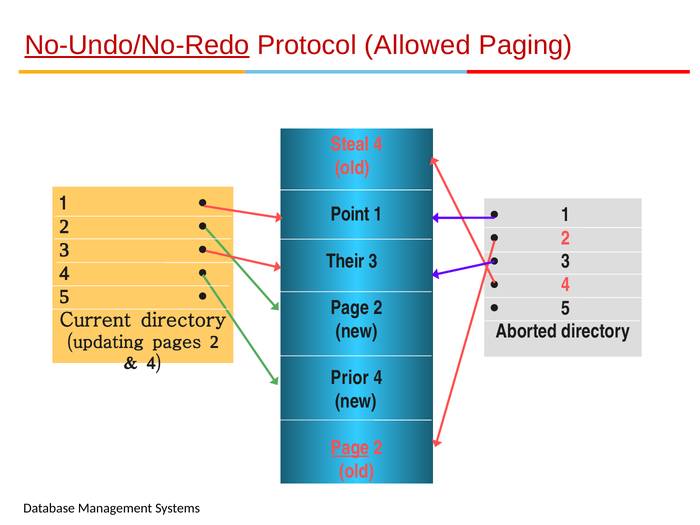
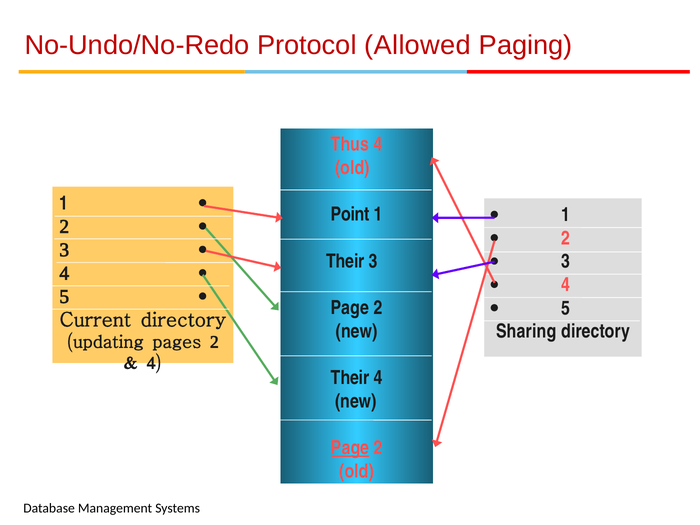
No-Undo/No-Redo underline: present -> none
Steal: Steal -> Thus
Aborted: Aborted -> Sharing
Prior at (350, 378): Prior -> Their
